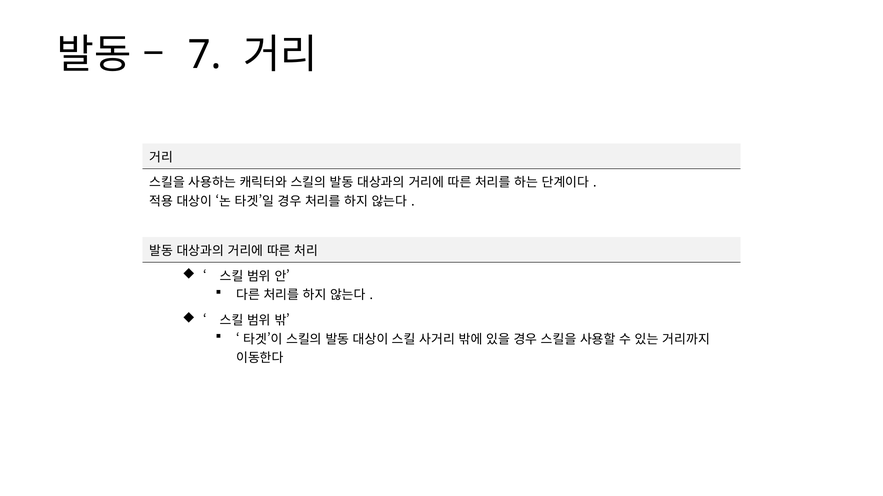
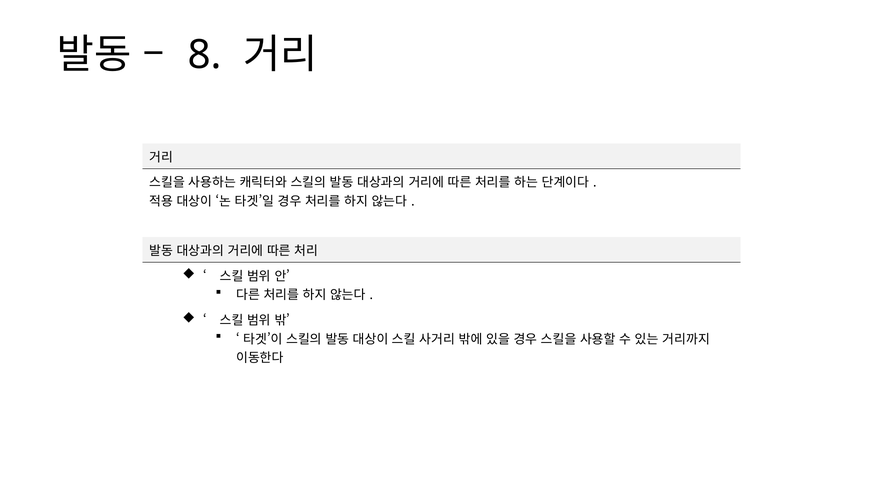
7: 7 -> 8
